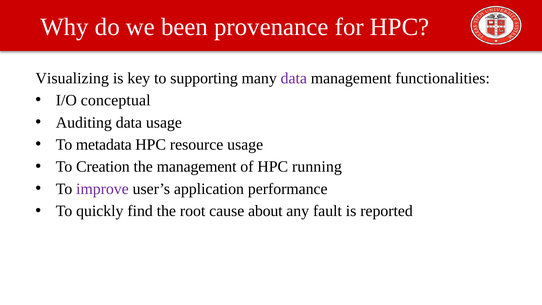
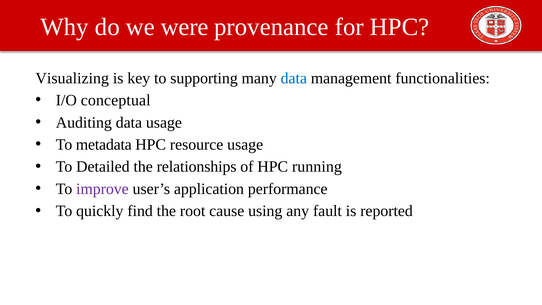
been: been -> were
data at (294, 78) colour: purple -> blue
Creation: Creation -> Detailed
the management: management -> relationships
about: about -> using
